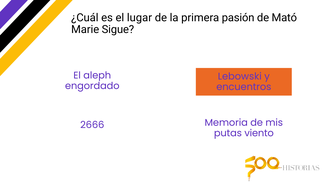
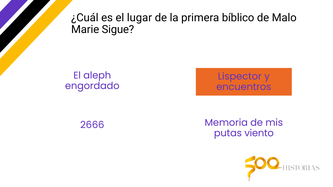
pasión: pasión -> bíblico
Mató: Mató -> Malo
Lebowski: Lebowski -> Lispector
